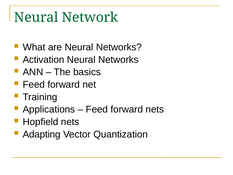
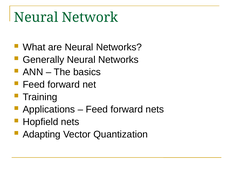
Activation: Activation -> Generally
